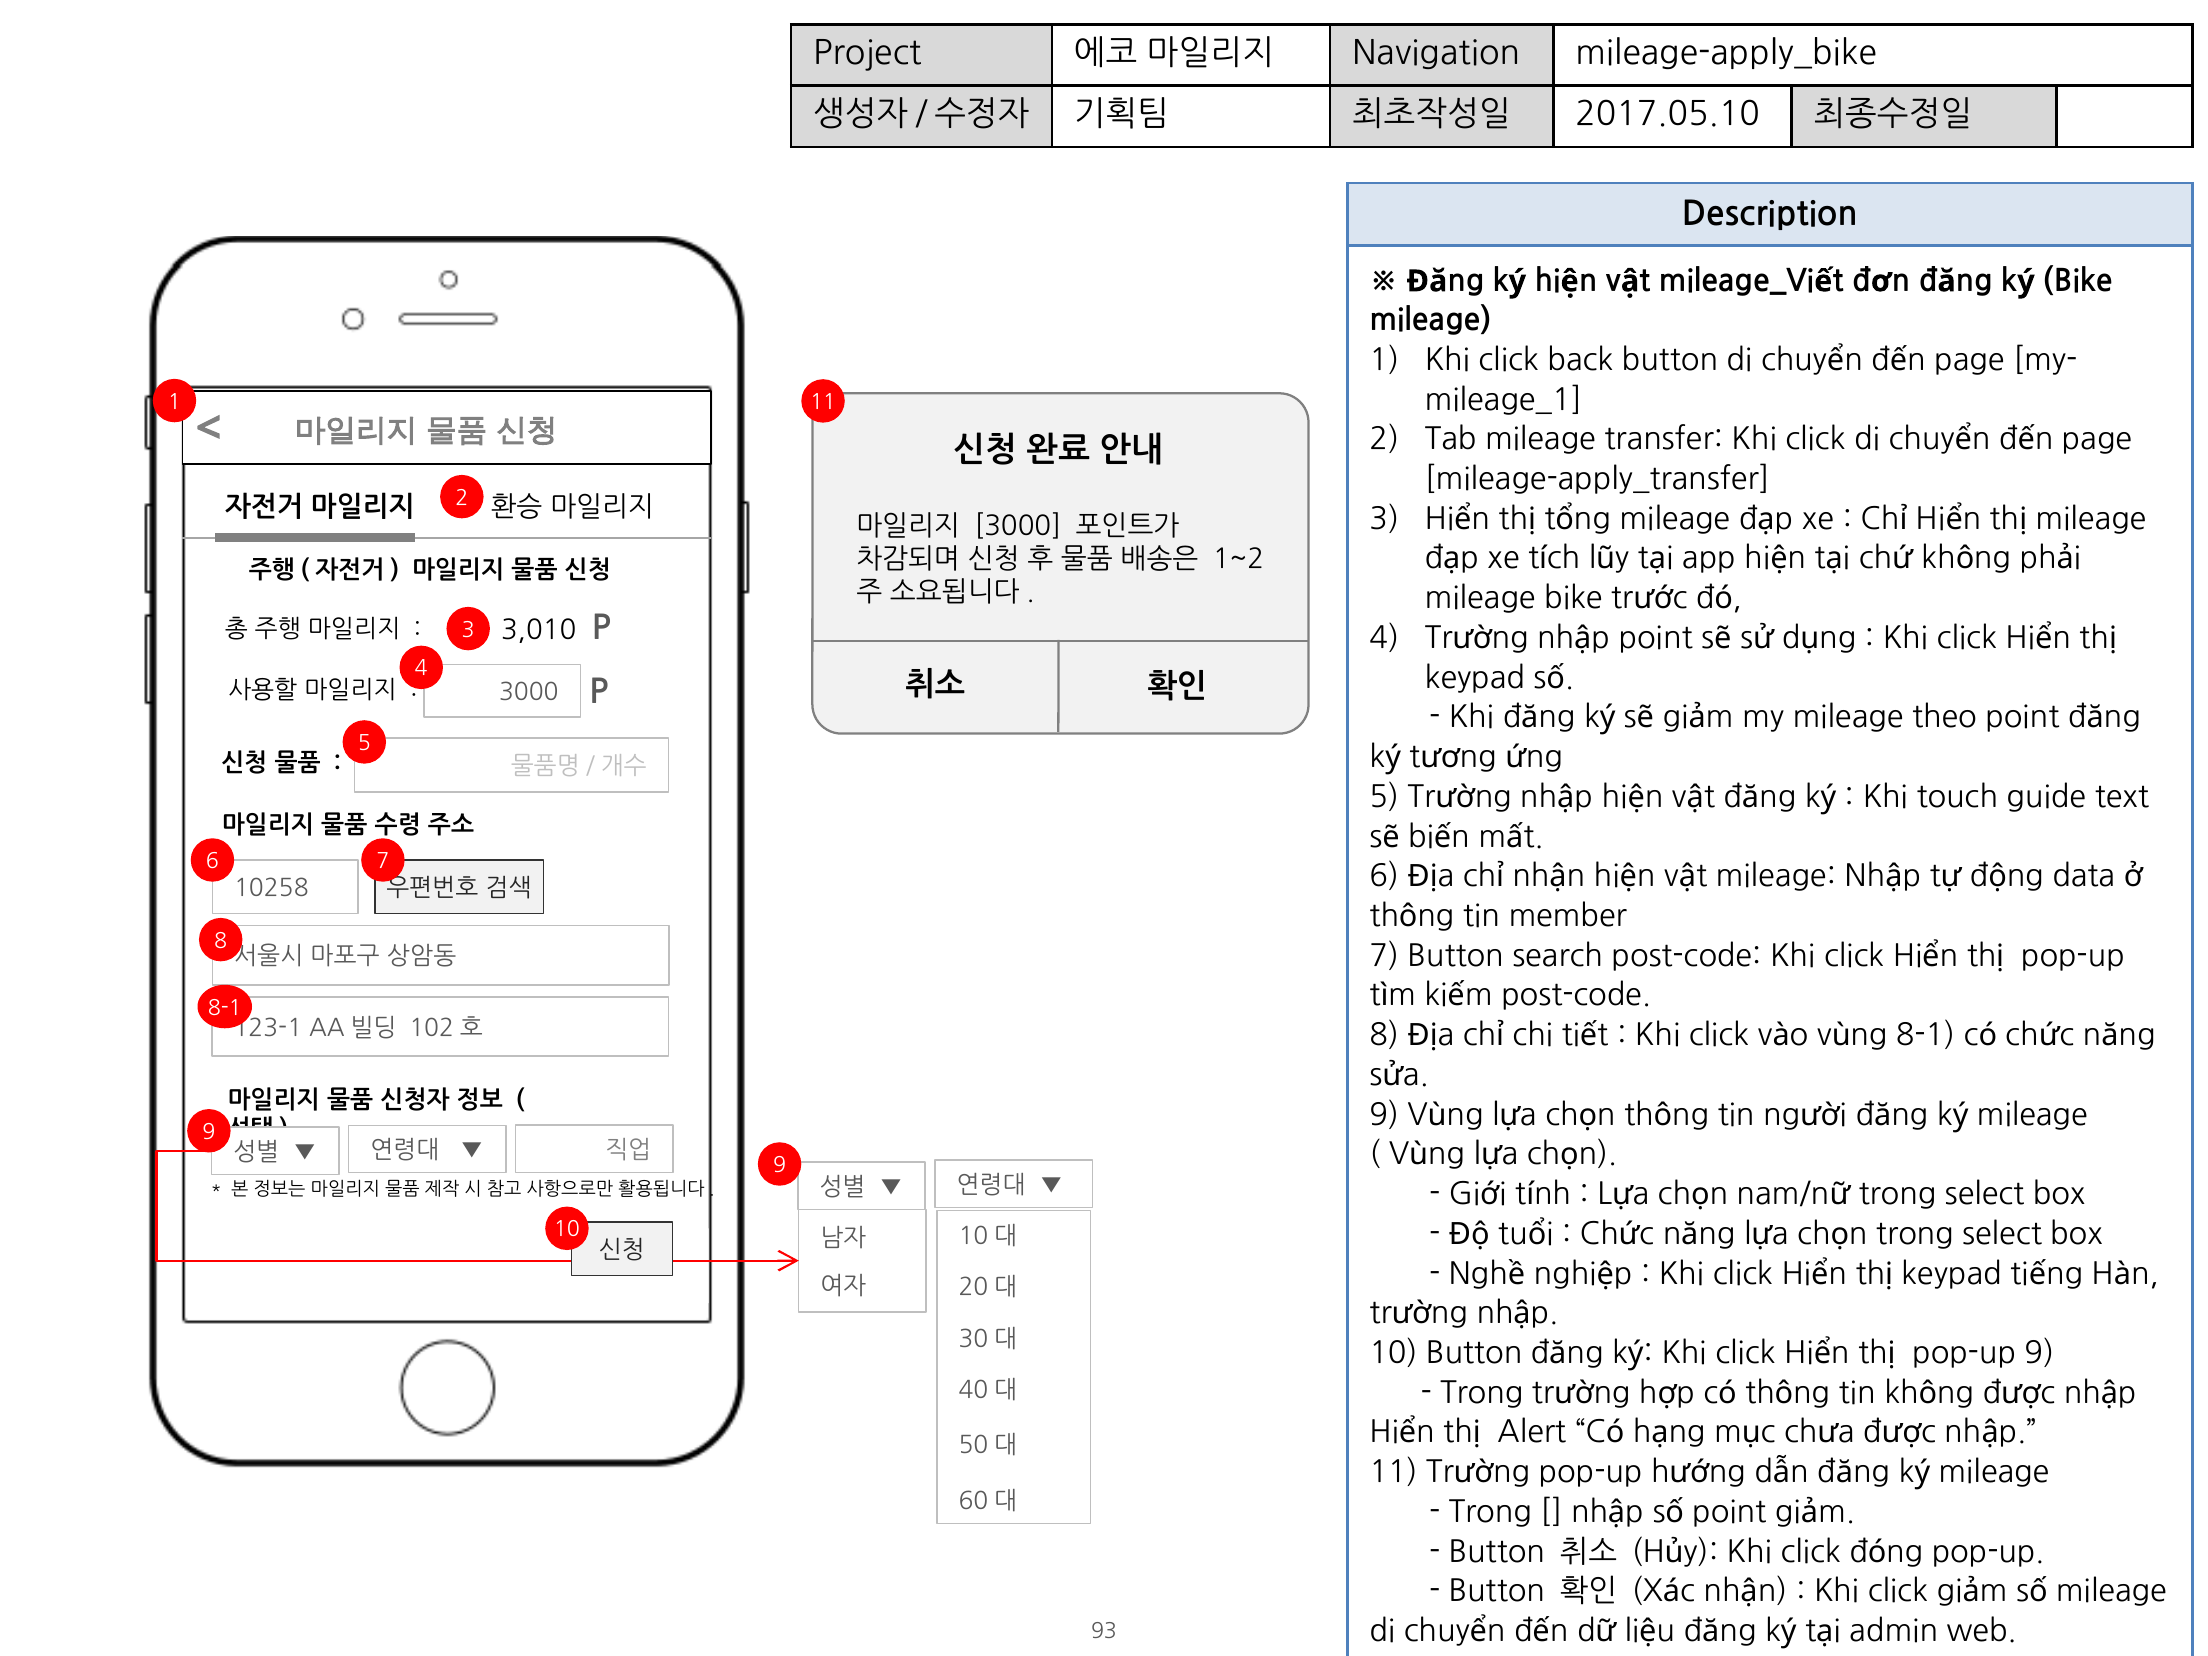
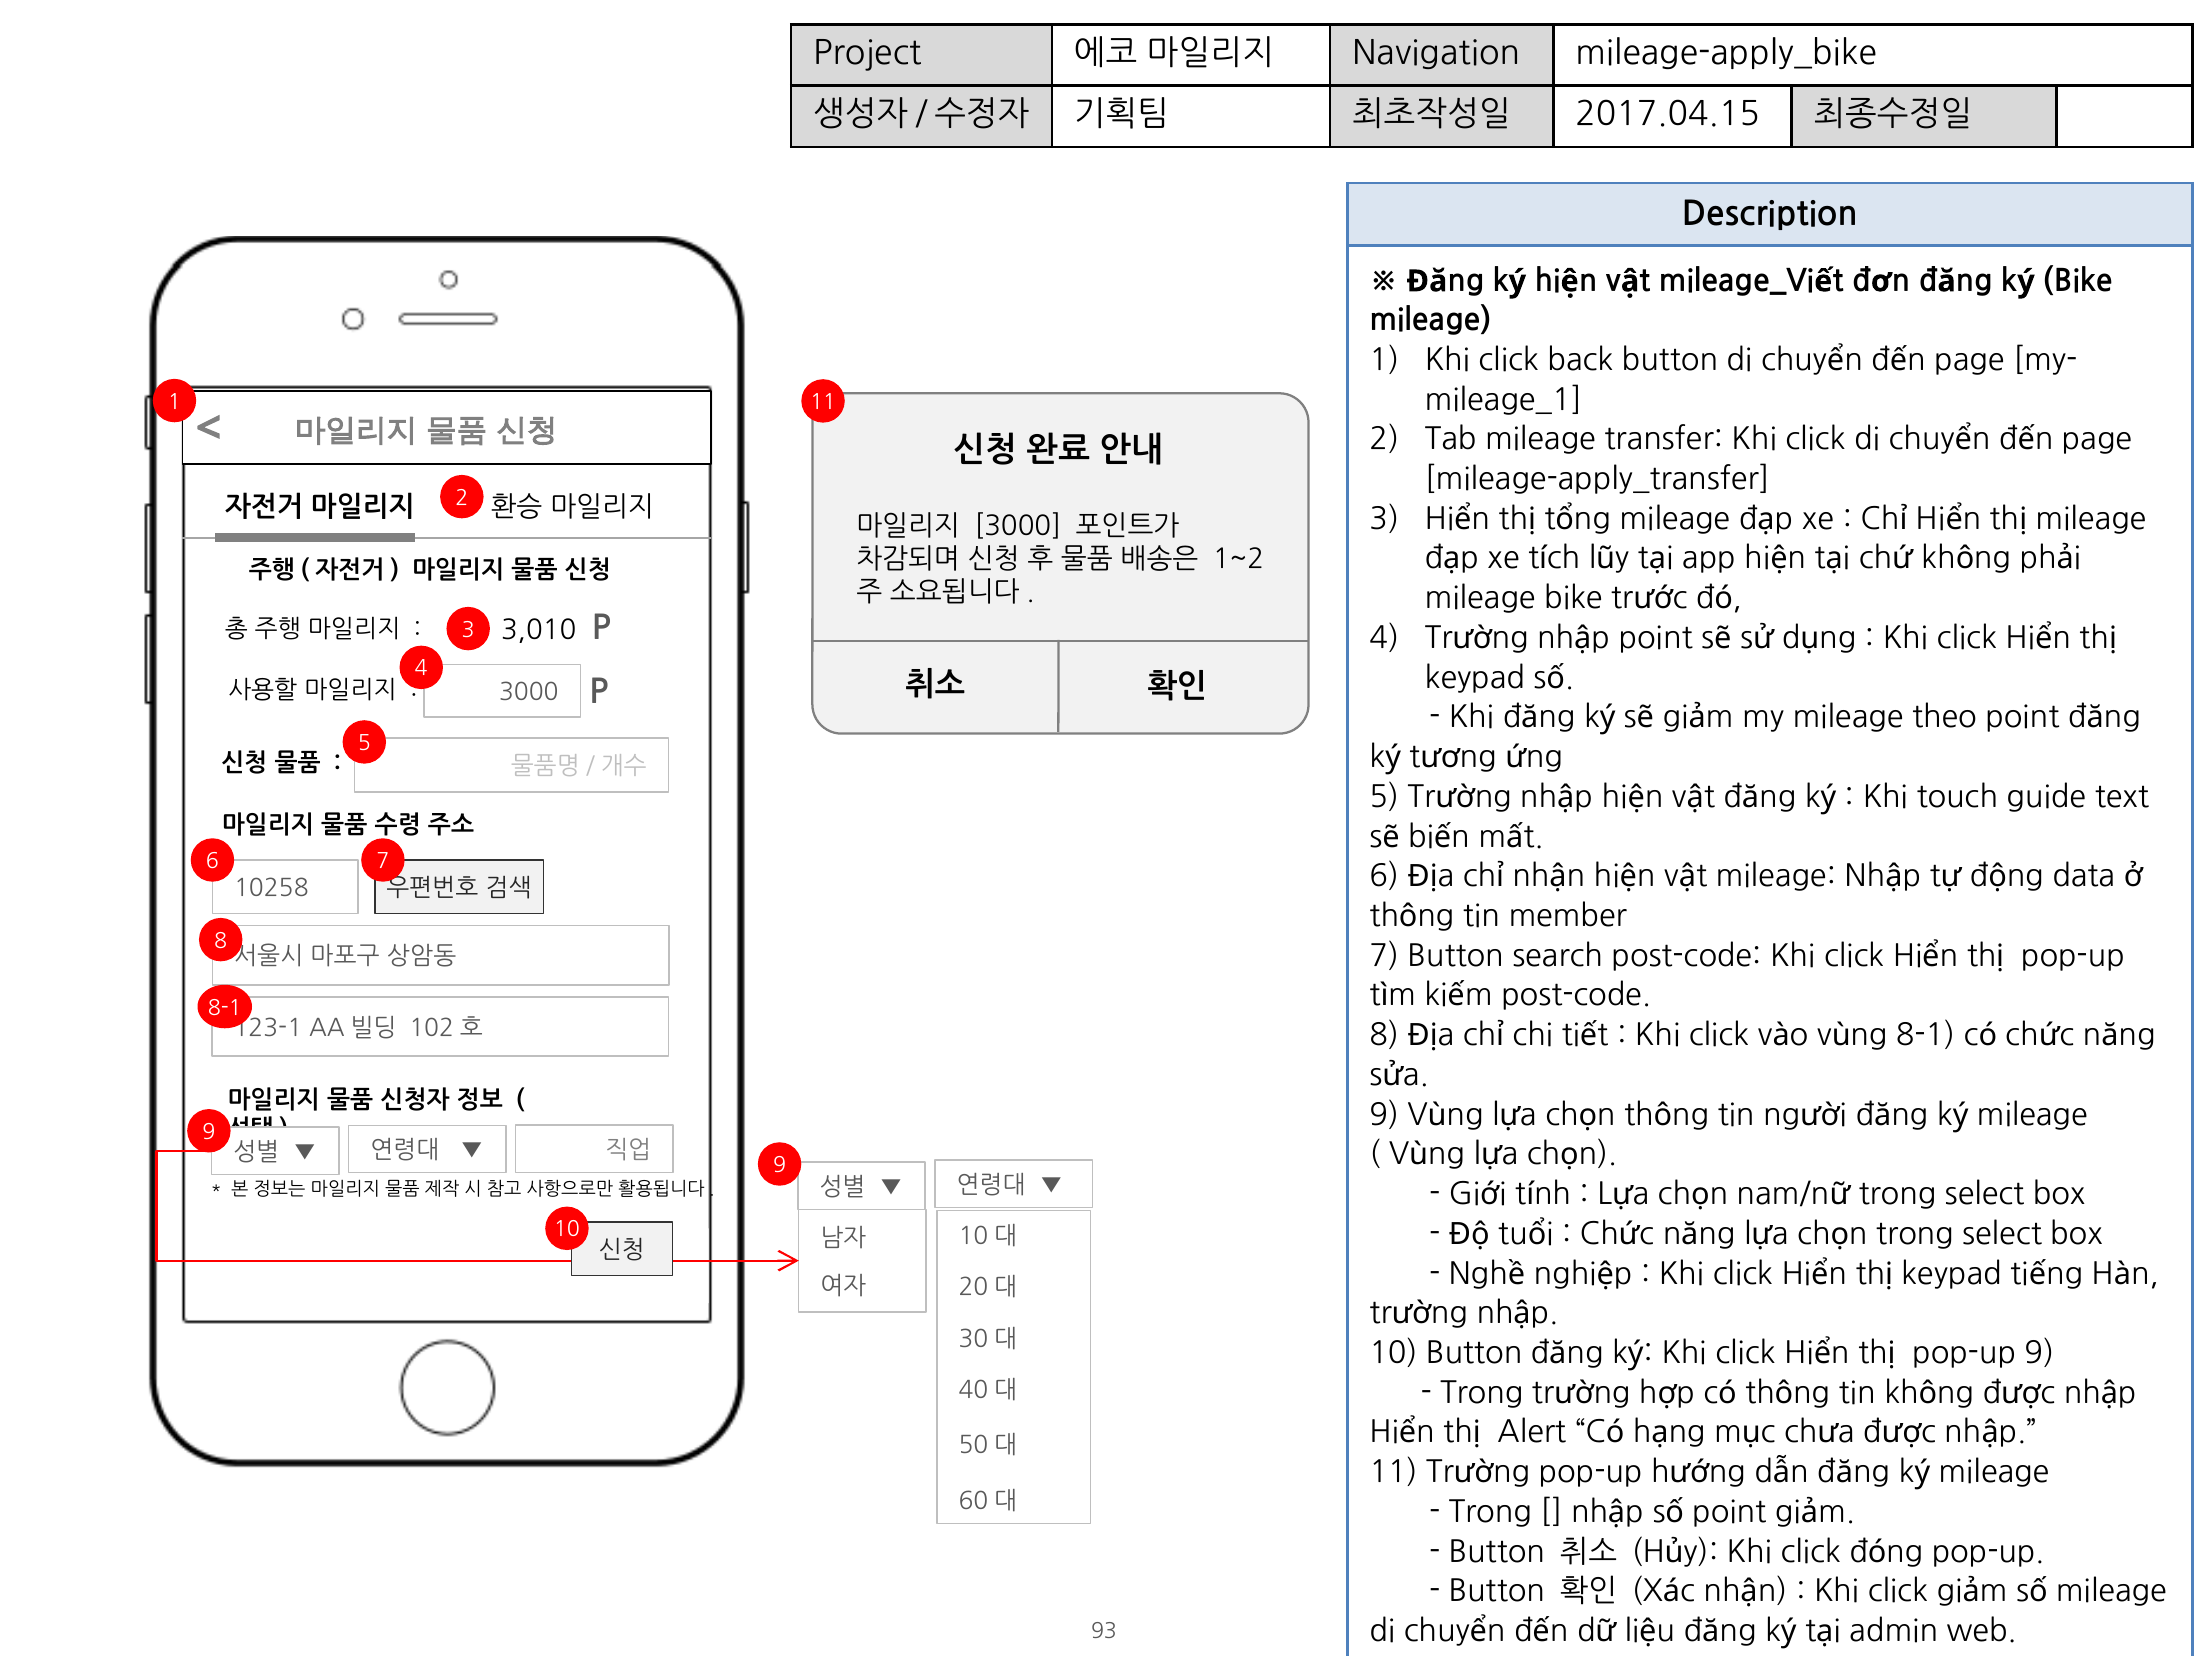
2017.05.10: 2017.05.10 -> 2017.04.15
